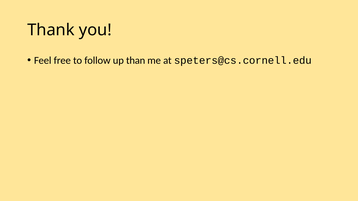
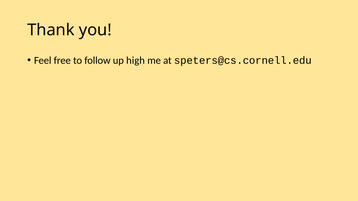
than: than -> high
